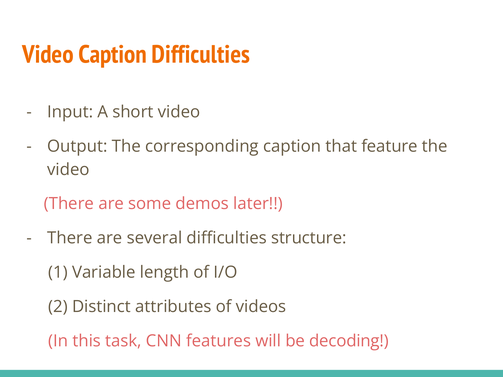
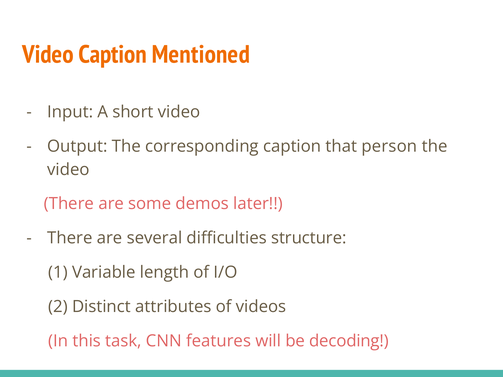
Caption Difficulties: Difficulties -> Mentioned
feature: feature -> person
